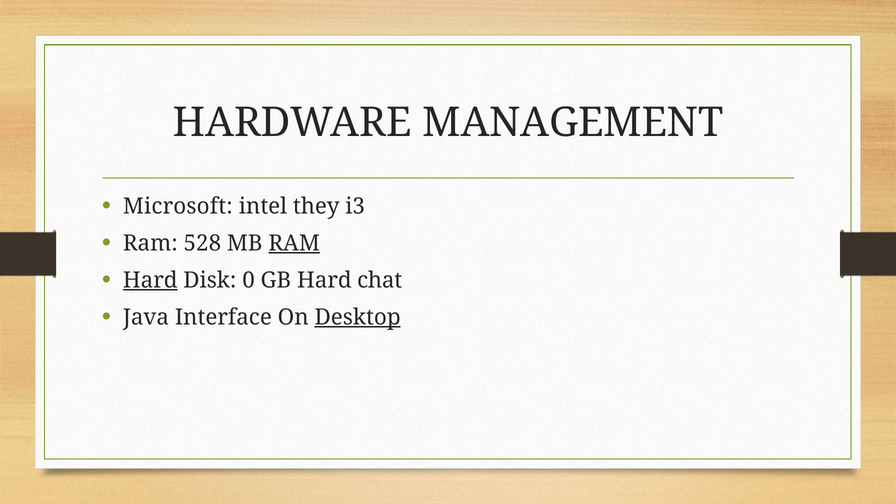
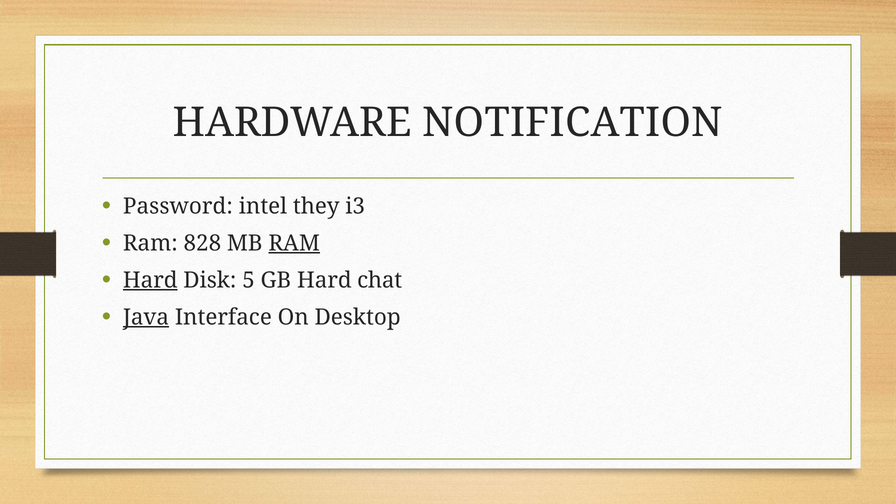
MANAGEMENT: MANAGEMENT -> NOTIFICATION
Microsoft: Microsoft -> Password
528: 528 -> 828
0: 0 -> 5
Java underline: none -> present
Desktop underline: present -> none
